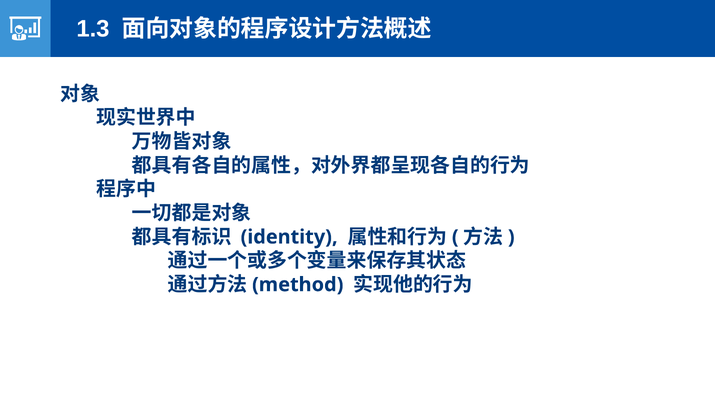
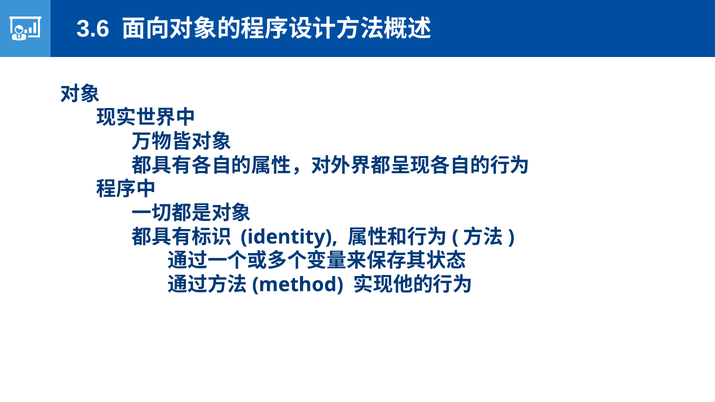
1.3: 1.3 -> 3.6
